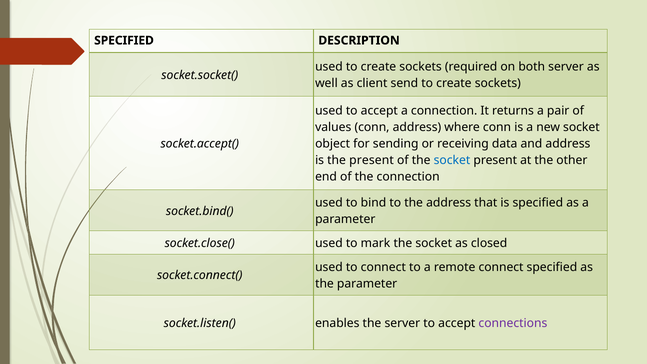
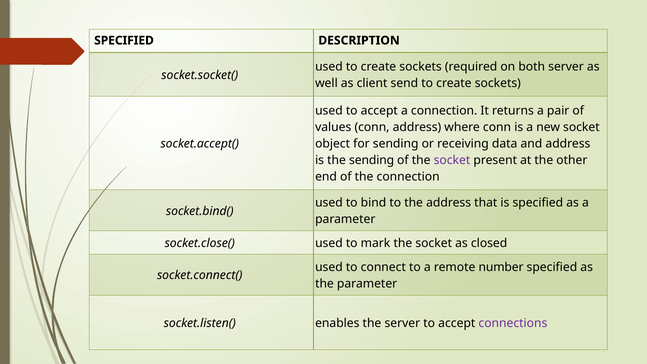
the present: present -> sending
socket at (452, 160) colour: blue -> purple
remote connect: connect -> number
